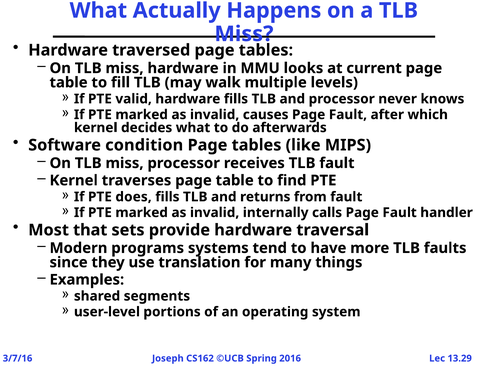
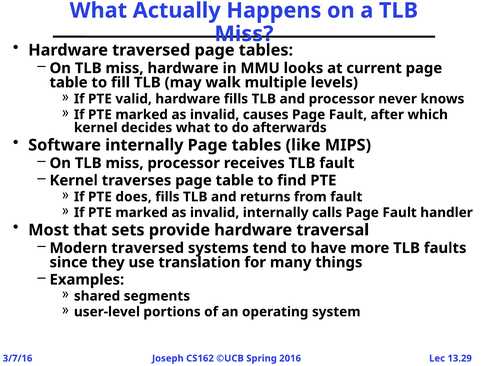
Software condition: condition -> internally
Modern programs: programs -> traversed
